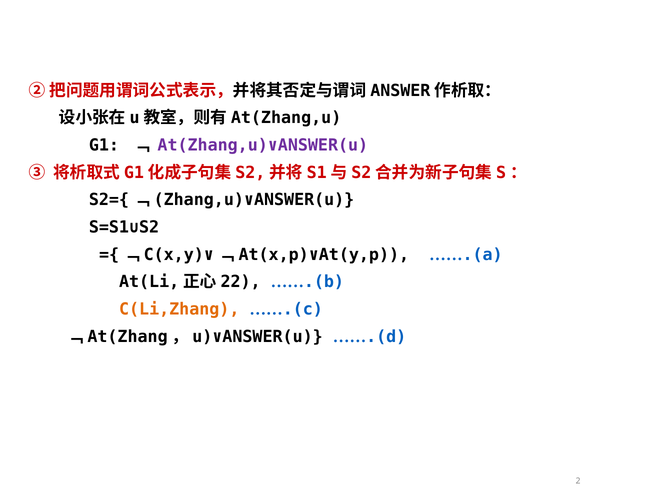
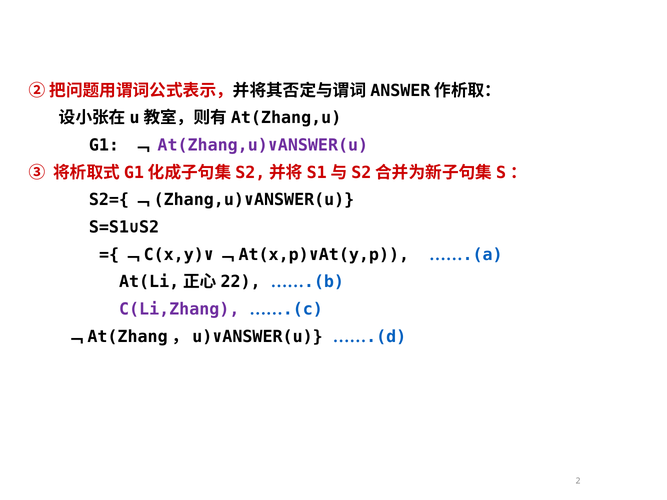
C(Li,Zhang colour: orange -> purple
